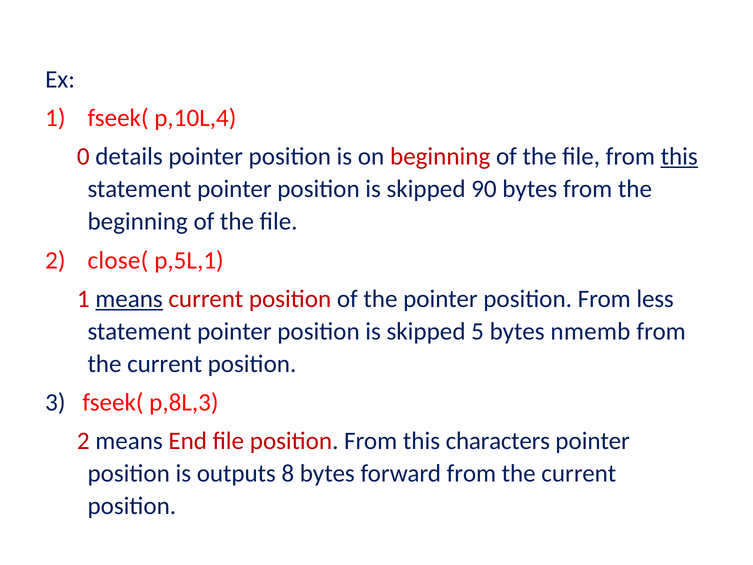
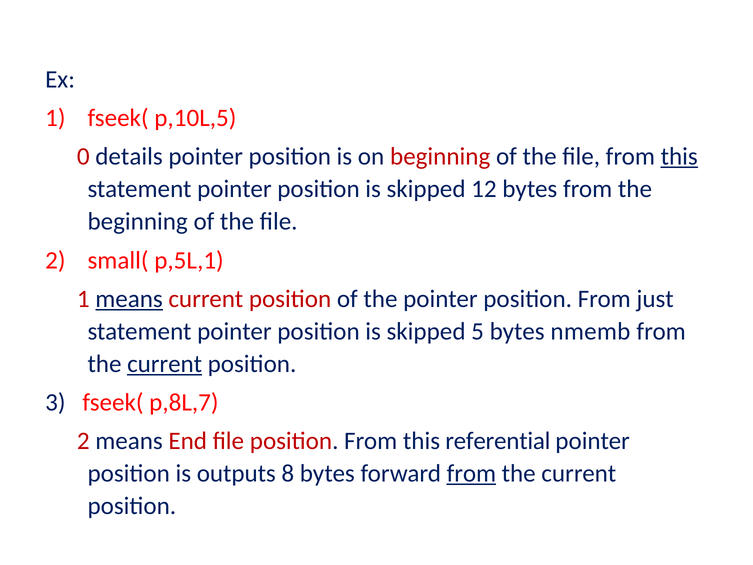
p,10L,4: p,10L,4 -> p,10L,5
90: 90 -> 12
close(: close( -> small(
less: less -> just
current at (165, 364) underline: none -> present
p,8L,3: p,8L,3 -> p,8L,7
characters: characters -> referential
from at (471, 473) underline: none -> present
